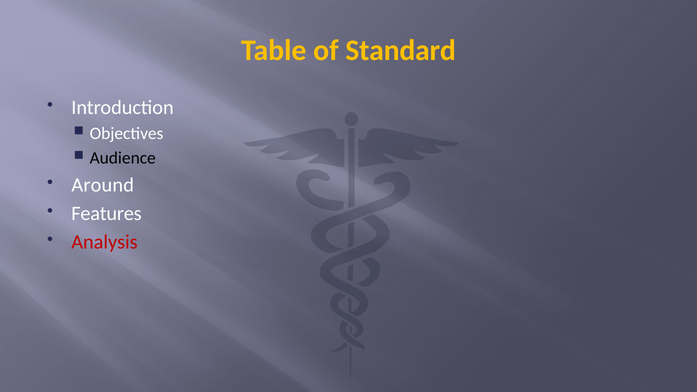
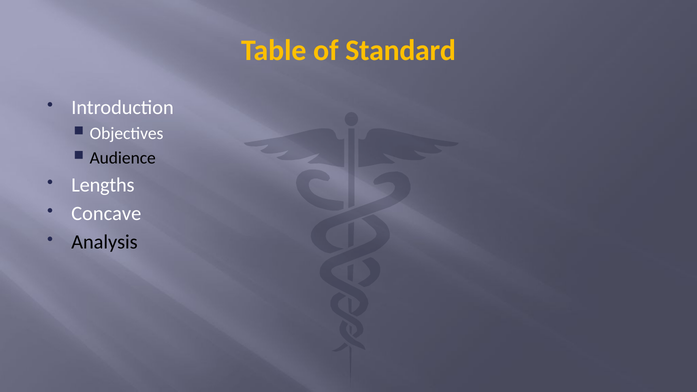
Around: Around -> Lengths
Features: Features -> Concave
Analysis colour: red -> black
